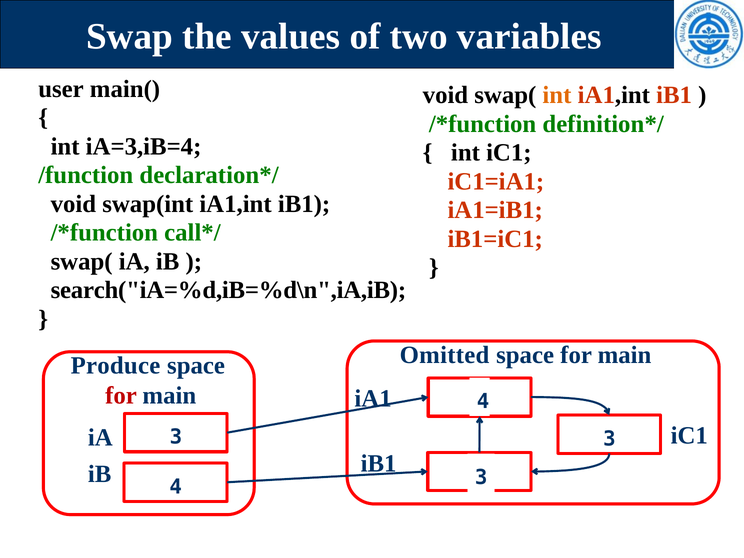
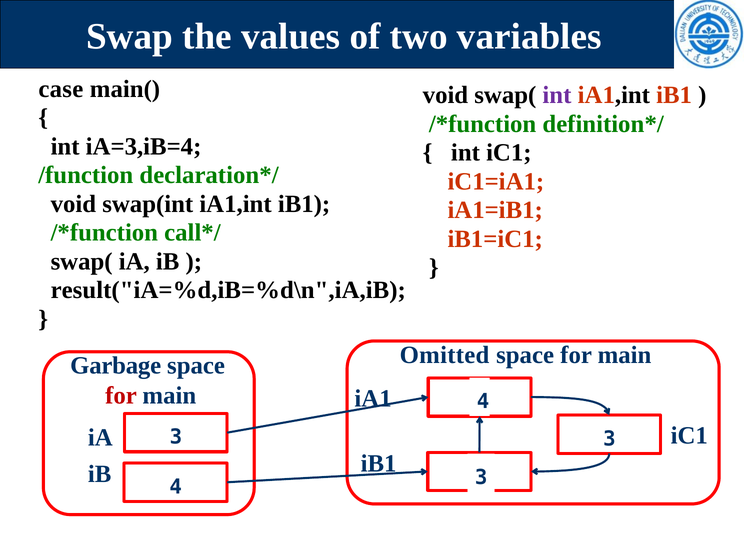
user: user -> case
int at (557, 95) colour: orange -> purple
search("iA=%d,iB=%d\n",iA,iB: search("iA=%d,iB=%d\n",iA,iB -> result("iA=%d,iB=%d\n",iA,iB
Produce: Produce -> Garbage
